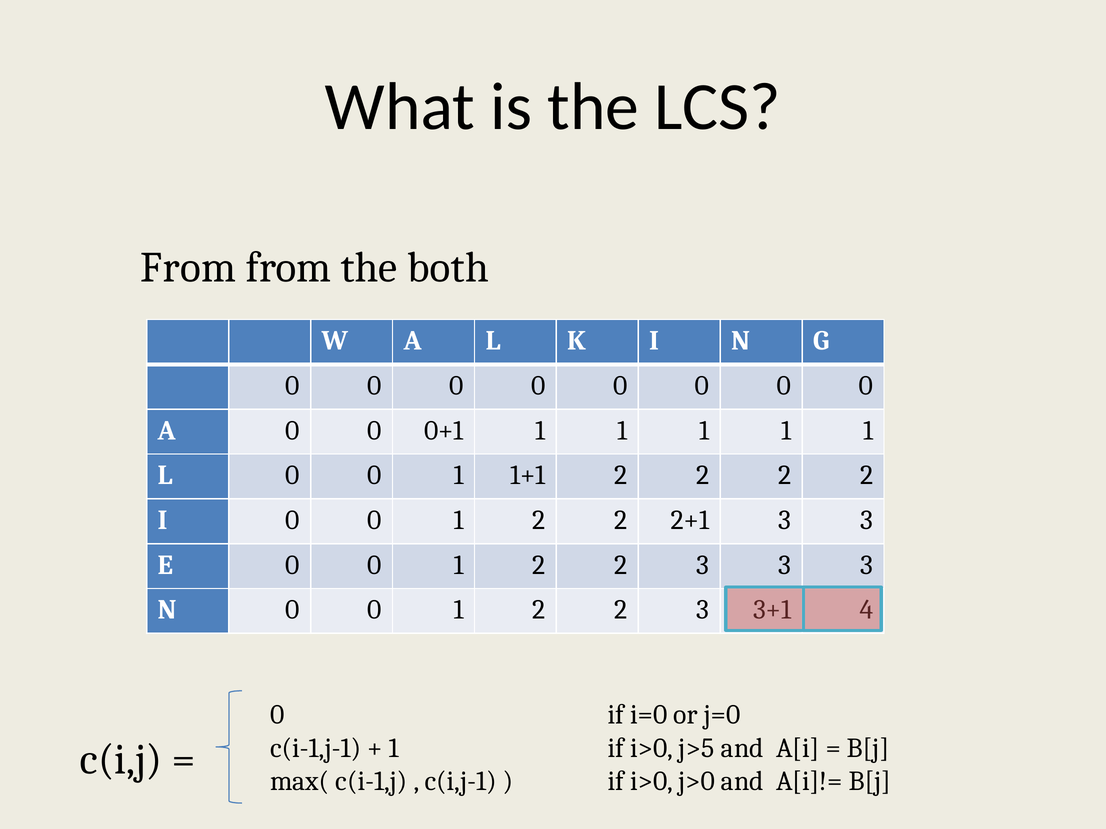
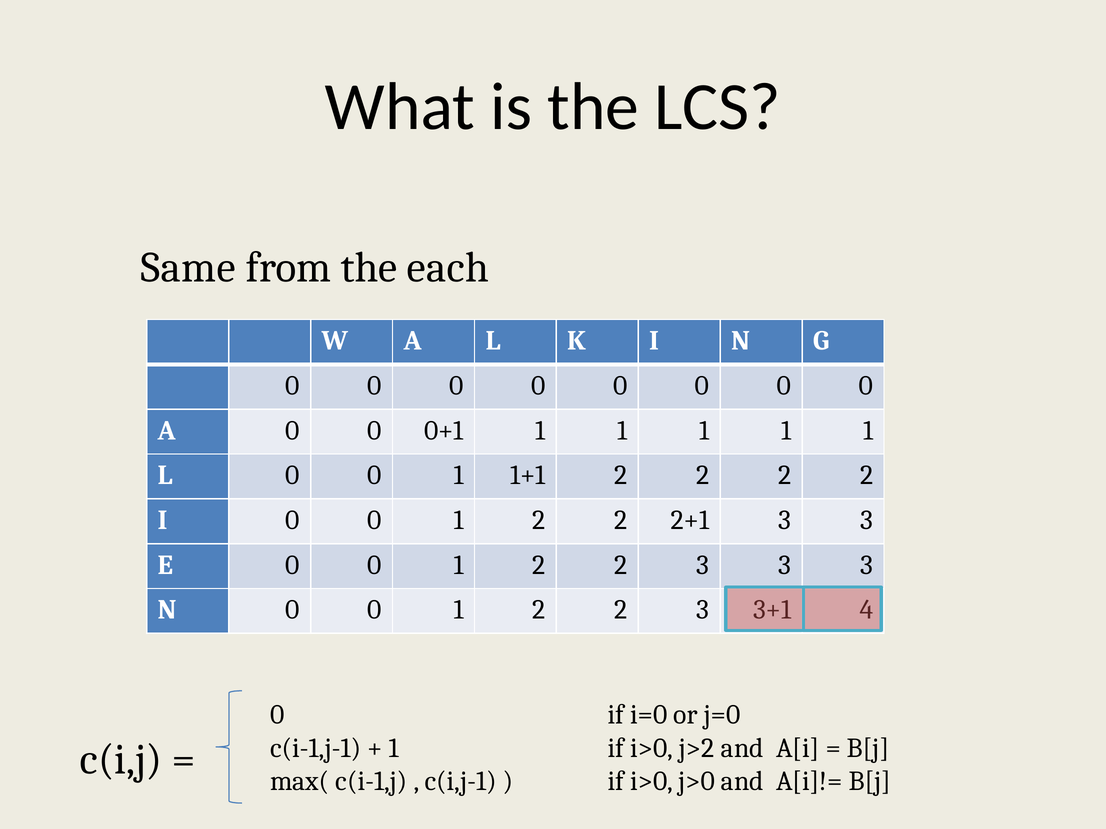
From at (188, 268): From -> Same
both: both -> each
j>5: j>5 -> j>2
